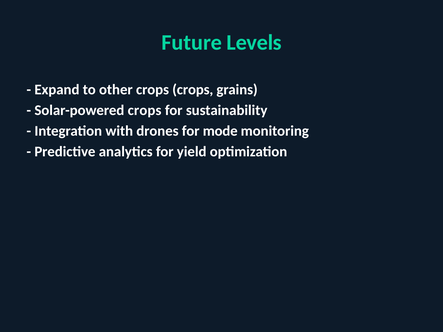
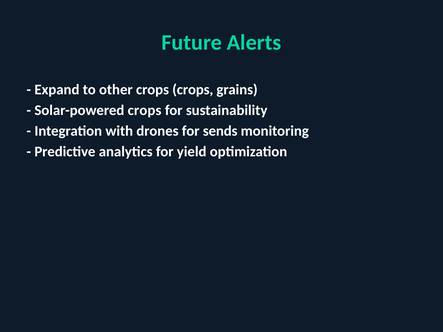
Levels: Levels -> Alerts
mode: mode -> sends
